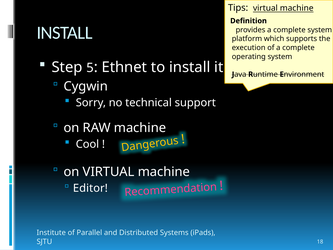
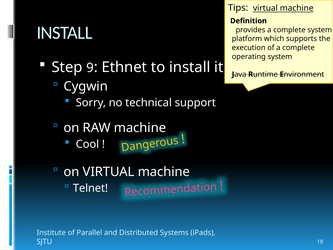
5: 5 -> 9
Editor: Editor -> Telnet
